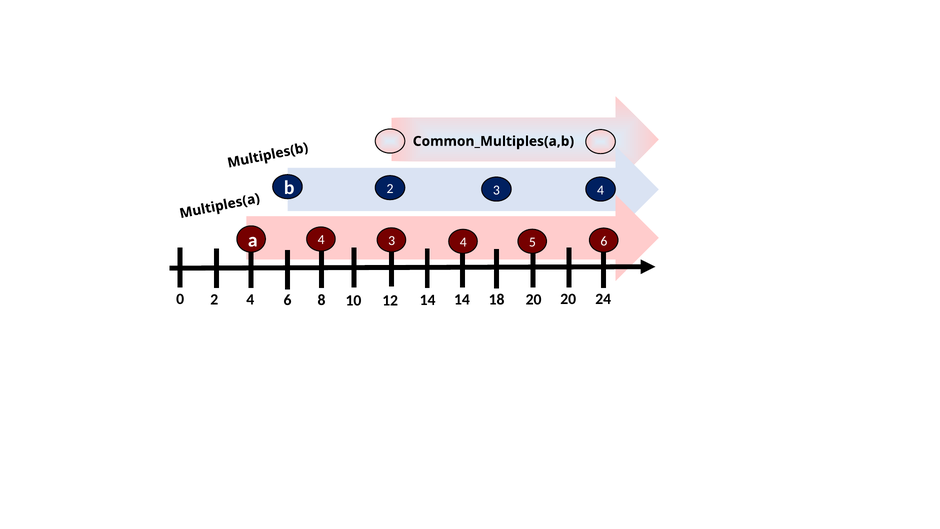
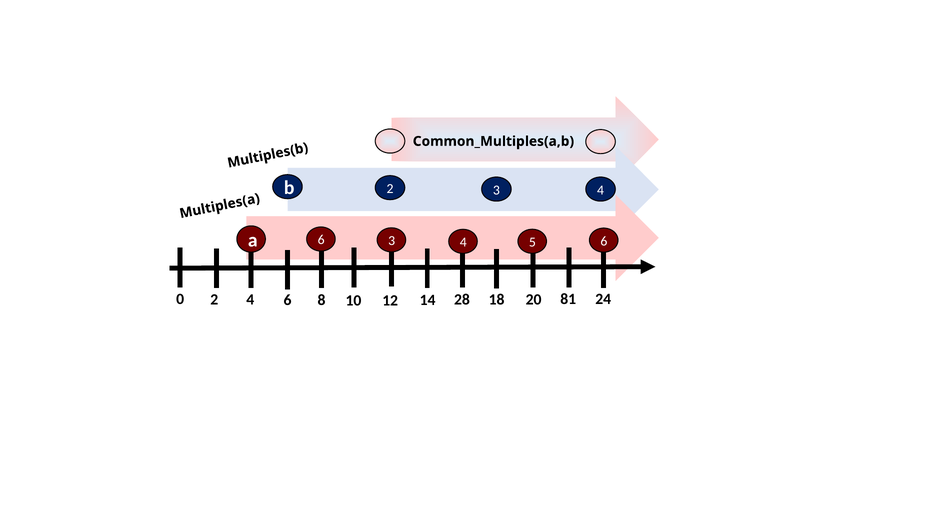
a 4: 4 -> 6
20 20: 20 -> 81
14 14: 14 -> 28
